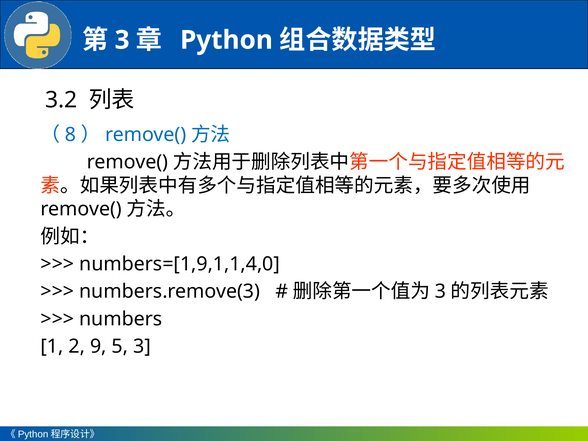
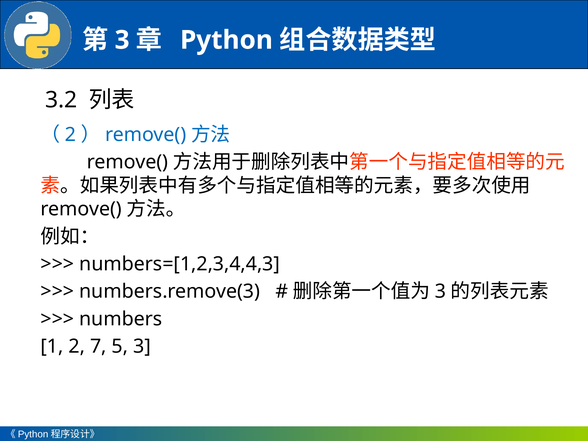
8 at (70, 135): 8 -> 2
numbers=[1,9,1,1,4,0: numbers=[1,9,1,1,4,0 -> numbers=[1,2,3,4,4,3
9: 9 -> 7
